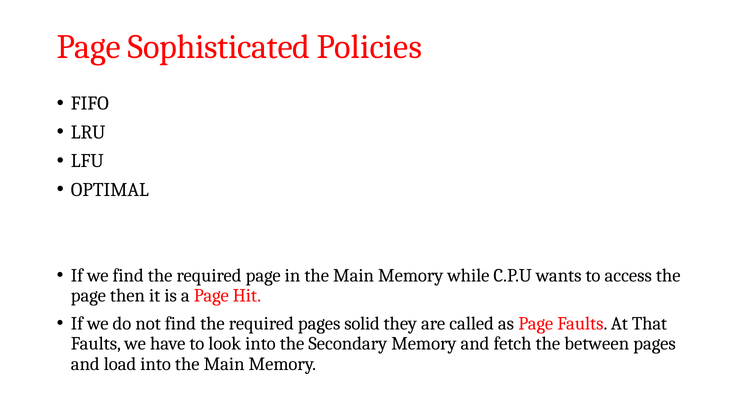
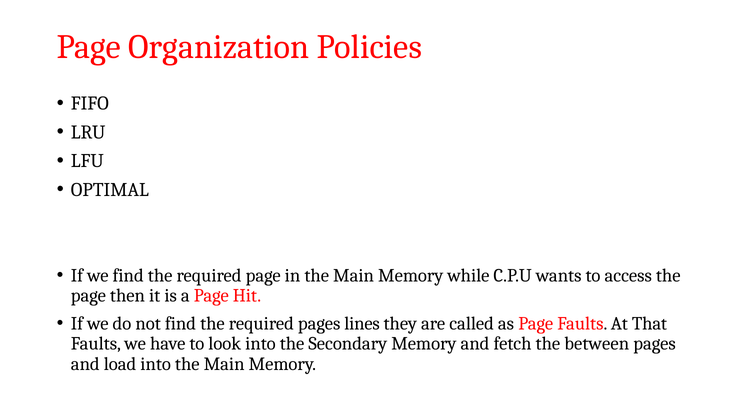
Sophisticated: Sophisticated -> Organization
solid: solid -> lines
